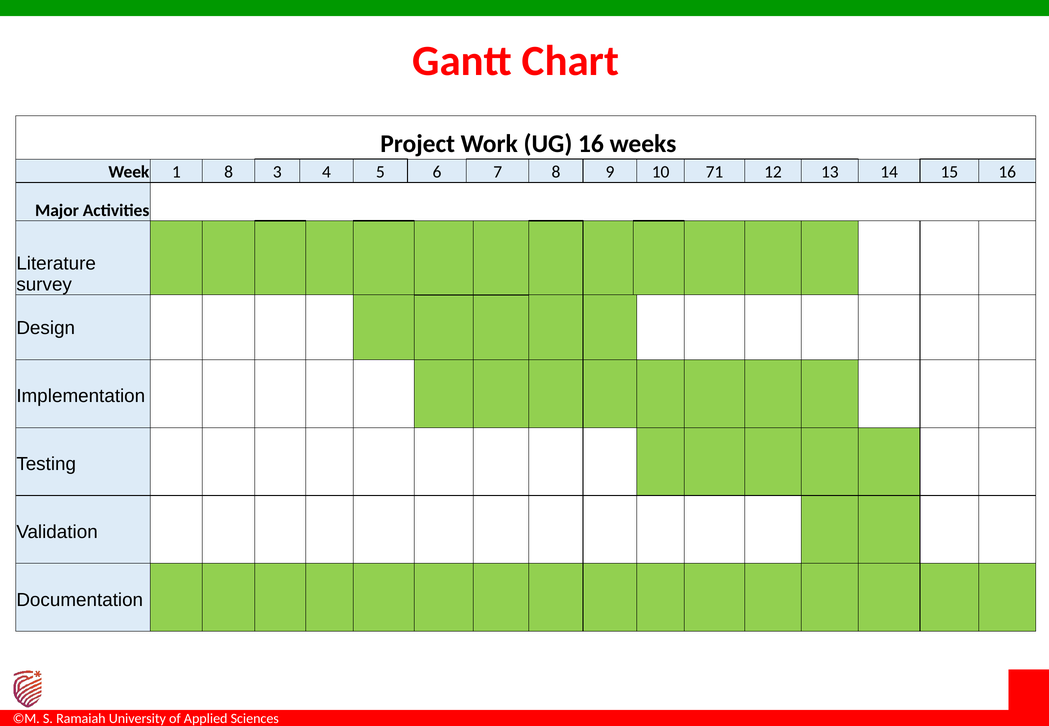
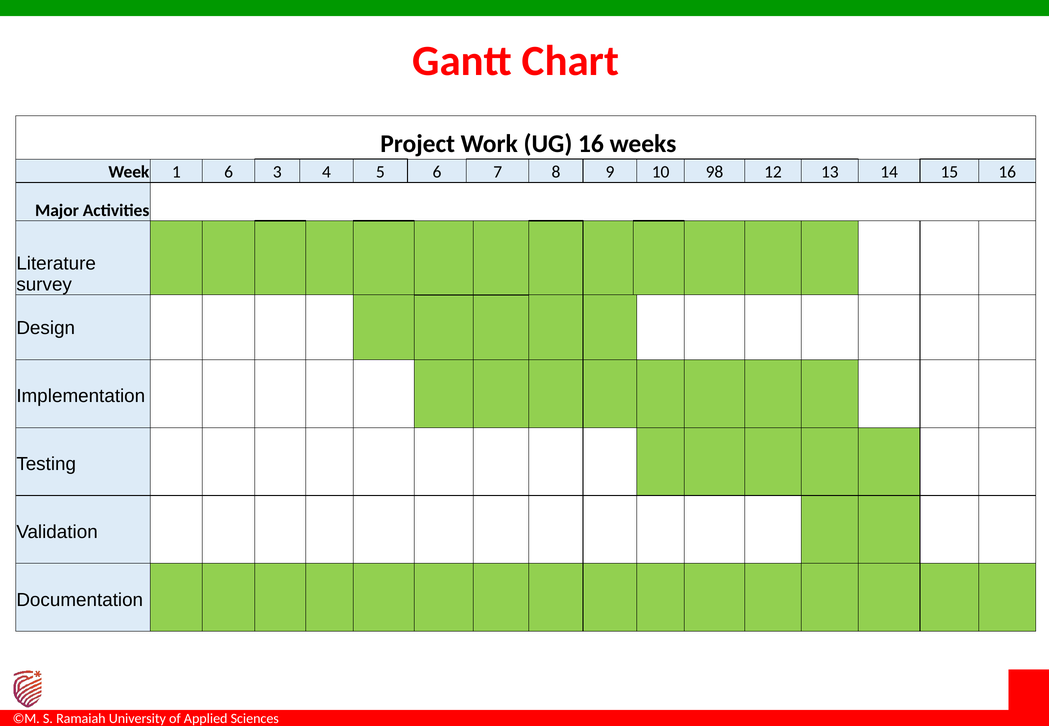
1 8: 8 -> 6
71: 71 -> 98
